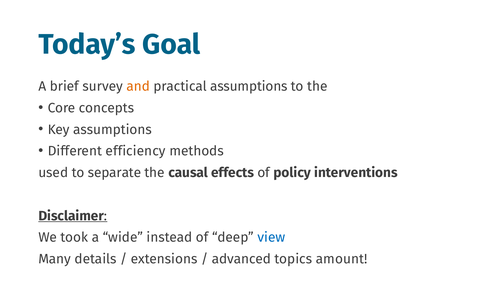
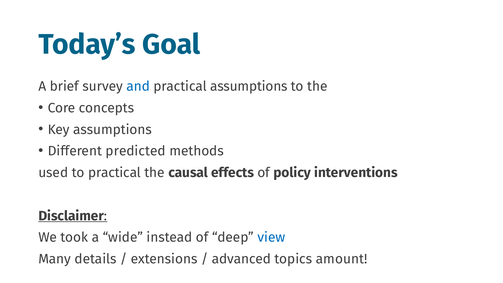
and colour: orange -> blue
efficiency: efficiency -> predicted
to separate: separate -> practical
